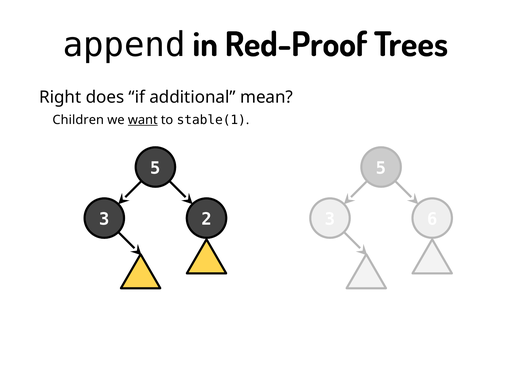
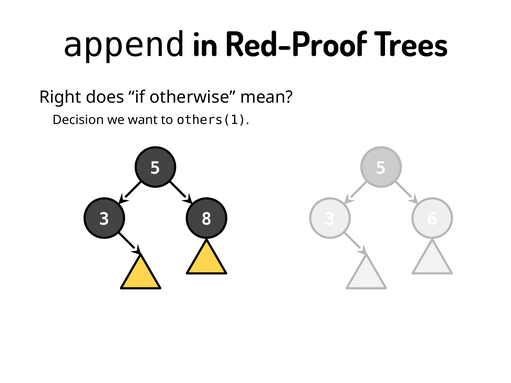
additional: additional -> otherwise
Children: Children -> Decision
want underline: present -> none
stable(1: stable(1 -> others(1
2: 2 -> 8
